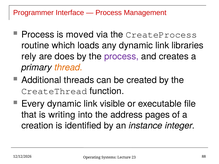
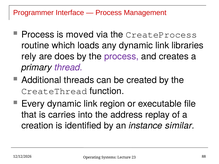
thread colour: orange -> purple
visible: visible -> region
writing: writing -> carries
pages: pages -> replay
integer: integer -> similar
